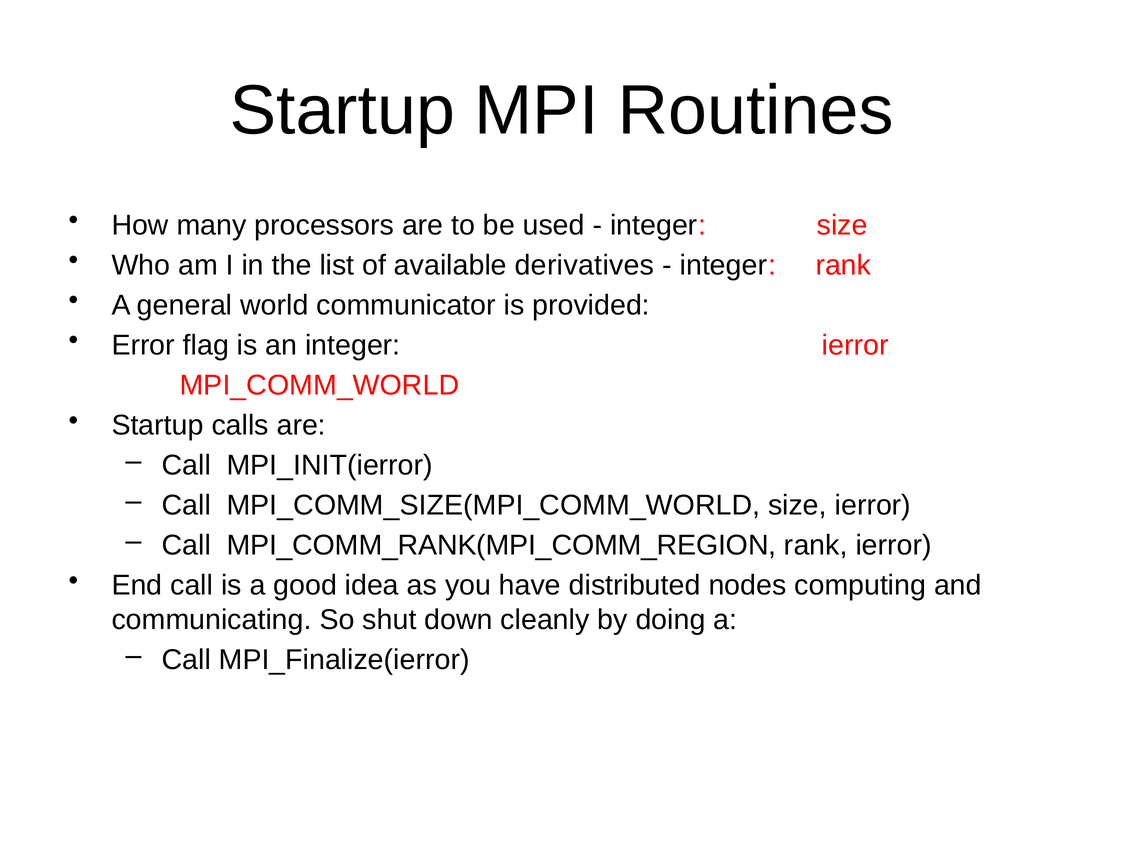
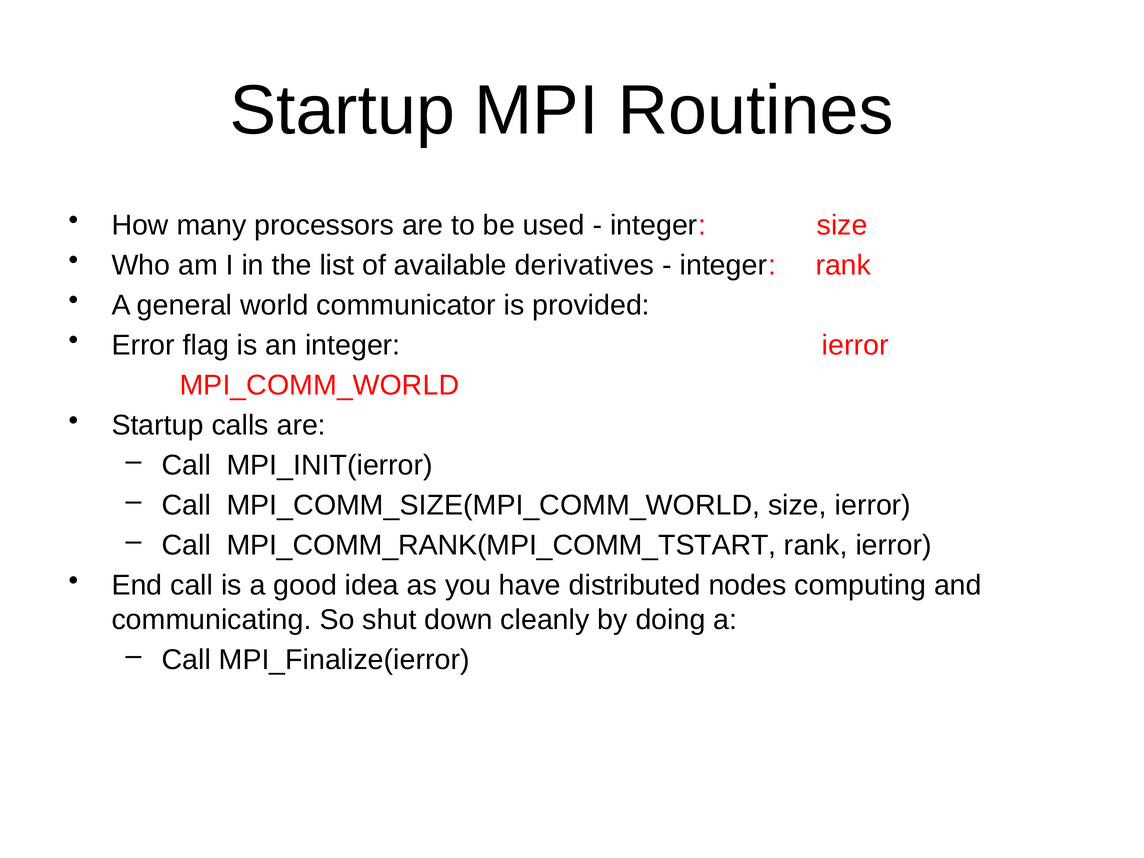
MPI_COMM_RANK(MPI_COMM_REGION: MPI_COMM_RANK(MPI_COMM_REGION -> MPI_COMM_RANK(MPI_COMM_TSTART
